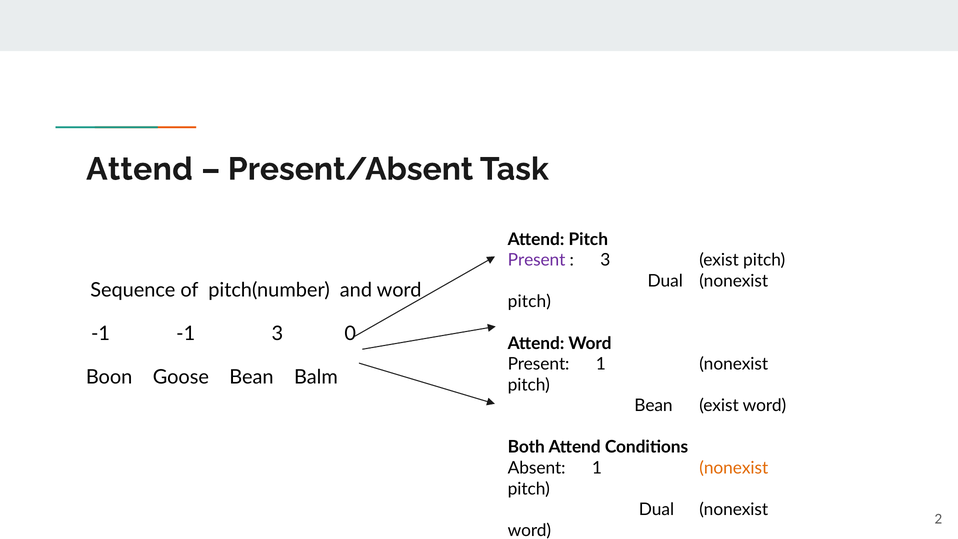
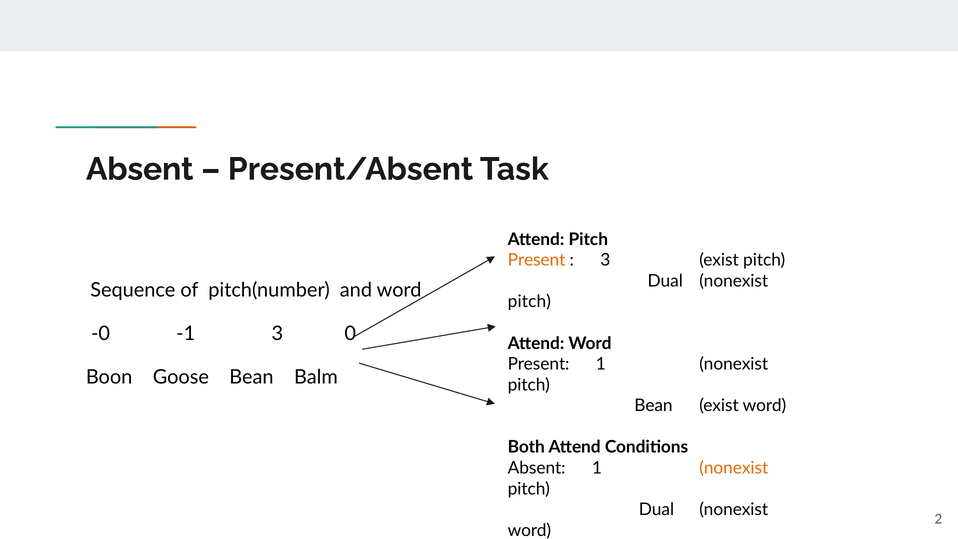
Attend at (139, 169): Attend -> Absent
Present at (537, 260) colour: purple -> orange
-1 at (101, 334): -1 -> -0
